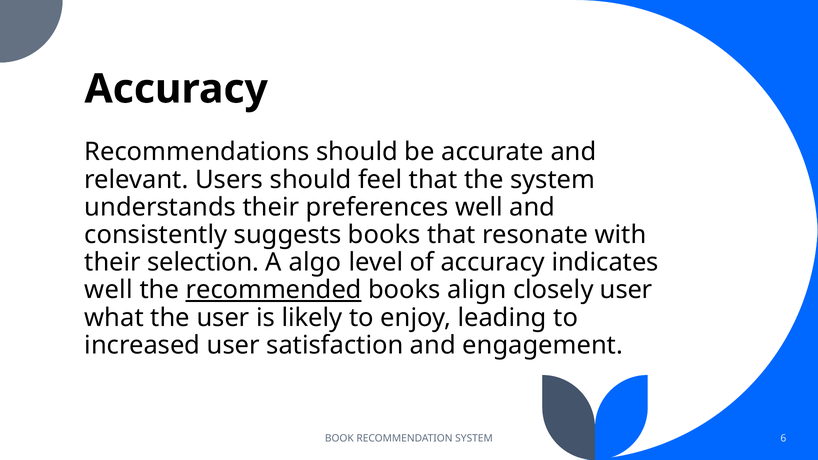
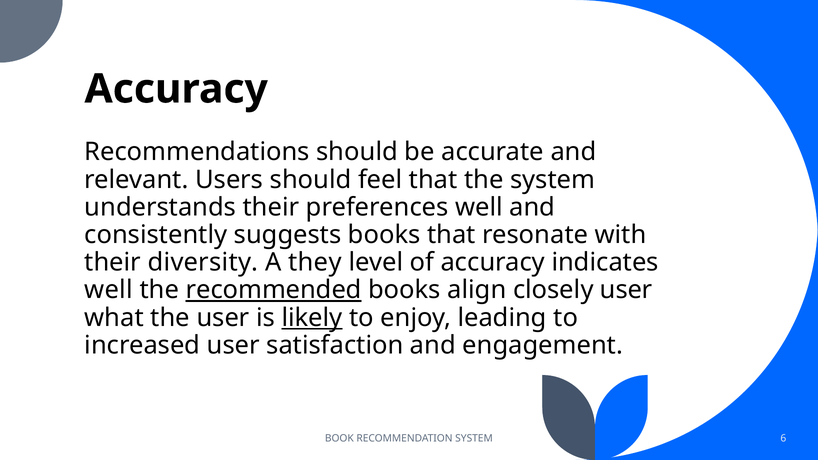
selection: selection -> diversity
algo: algo -> they
likely underline: none -> present
